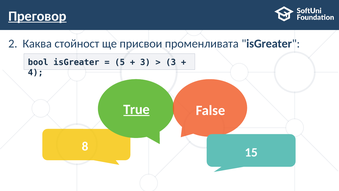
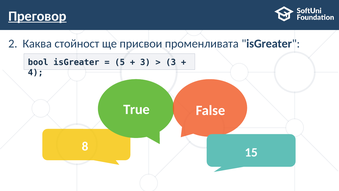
True underline: present -> none
